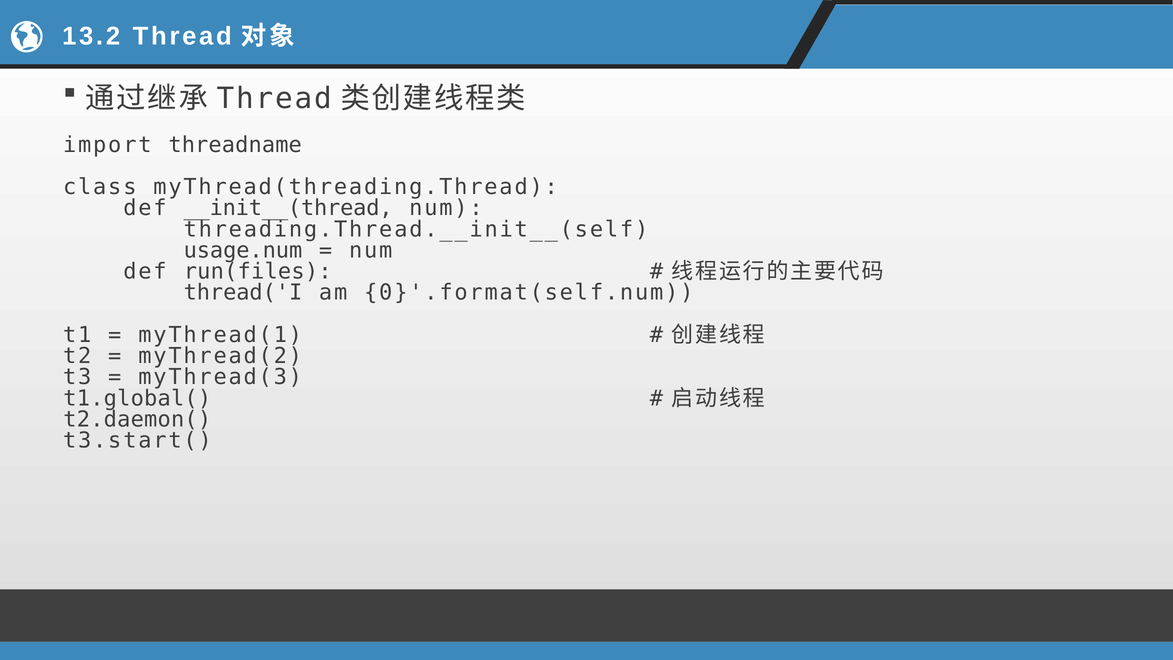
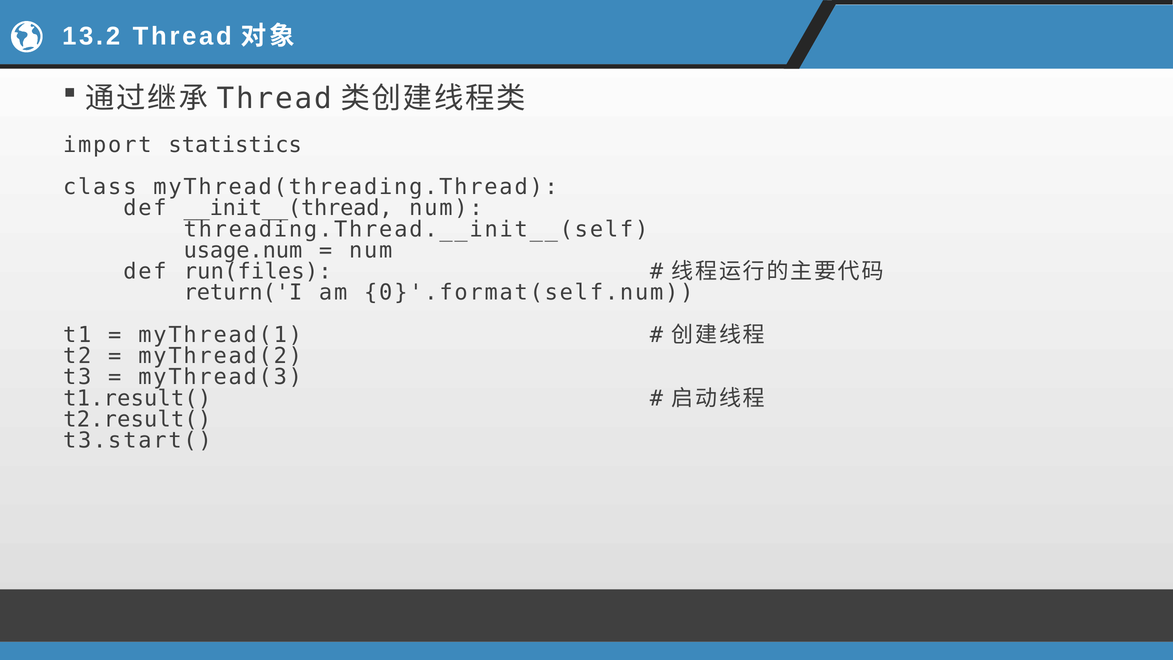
threadname: threadname -> statistics
thread('I: thread('I -> return('I
t1.global(: t1.global( -> t1.result(
t2.daemon(: t2.daemon( -> t2.result(
